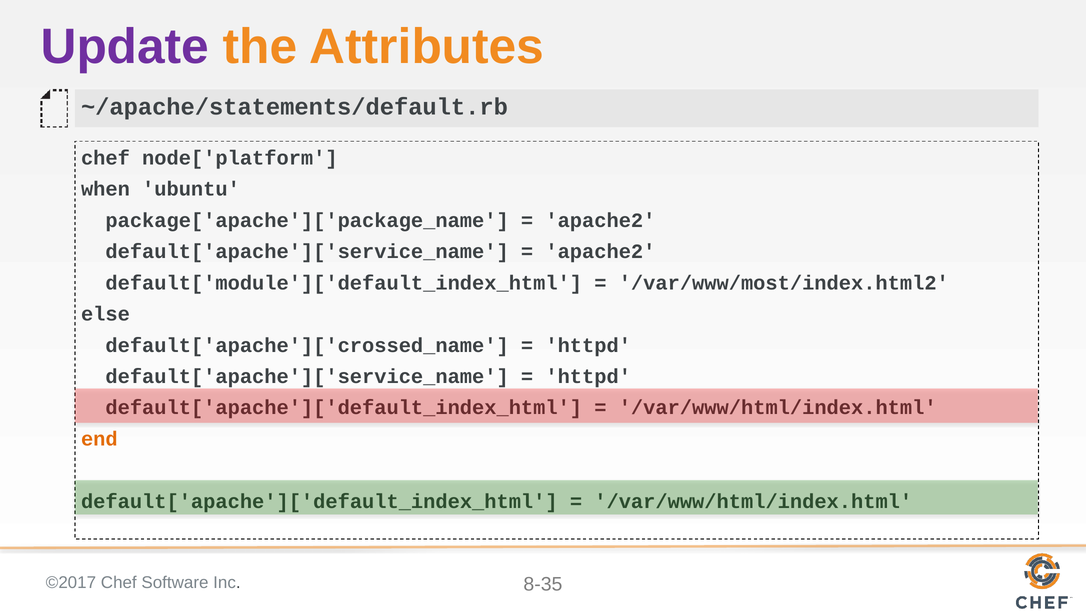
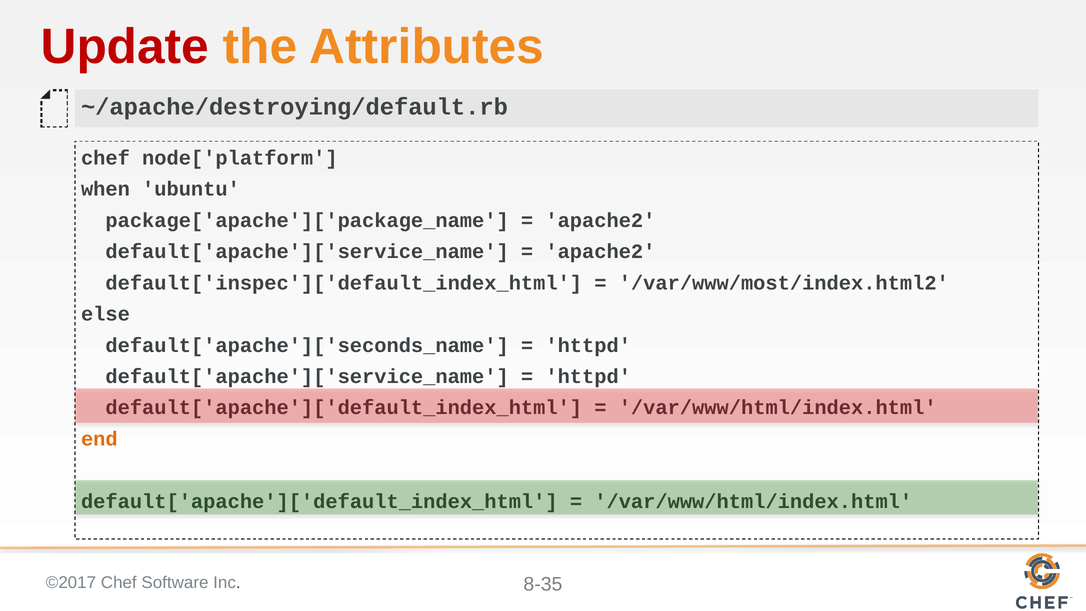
Update colour: purple -> red
~/apache/statements/default.rb: ~/apache/statements/default.rb -> ~/apache/destroying/default.rb
default['module']['default_index_html: default['module']['default_index_html -> default['inspec']['default_index_html
default['apache']['crossed_name: default['apache']['crossed_name -> default['apache']['seconds_name
